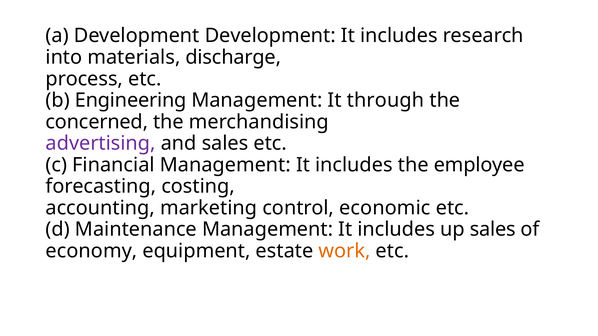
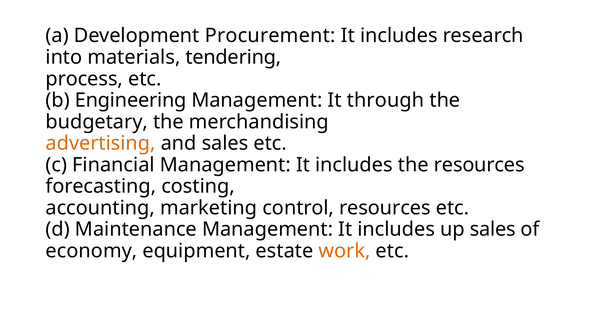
Development Development: Development -> Procurement
discharge: discharge -> tendering
concerned: concerned -> budgetary
advertising colour: purple -> orange
the employee: employee -> resources
control economic: economic -> resources
